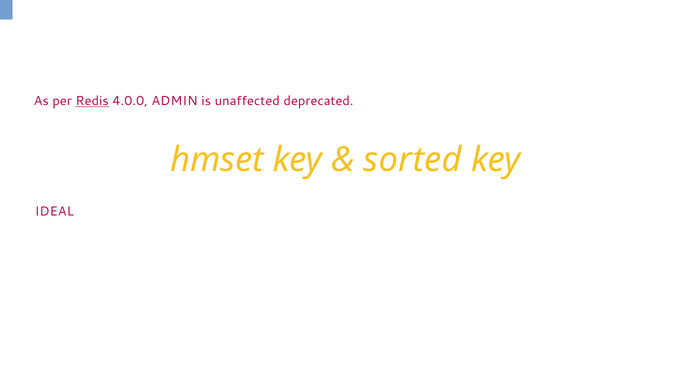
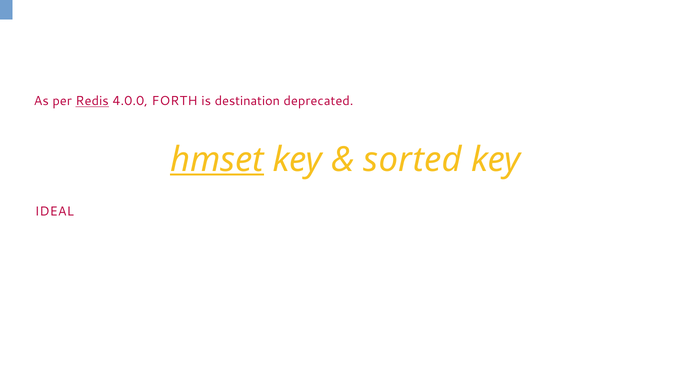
ADMIN: ADMIN -> FORTH
unaffected: unaffected -> destination
hmset underline: none -> present
